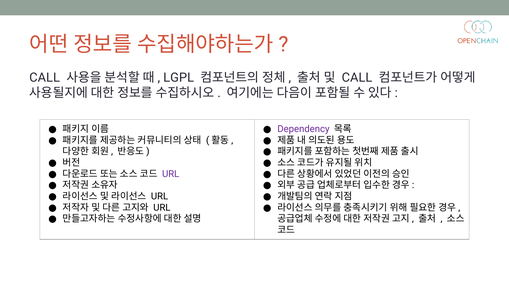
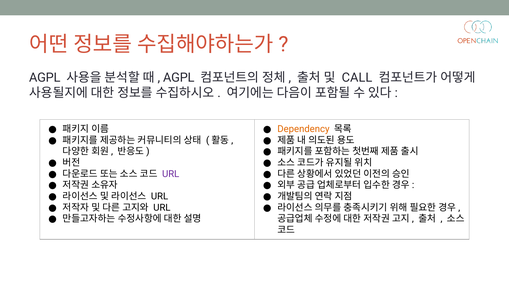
CALL at (45, 78): CALL -> AGPL
LGPL at (179, 78): LGPL -> AGPL
Dependency colour: purple -> orange
